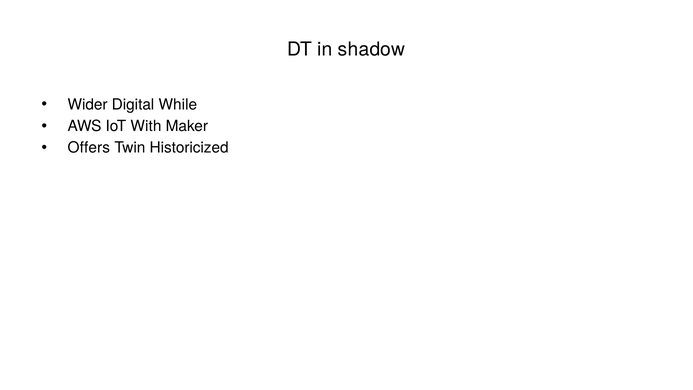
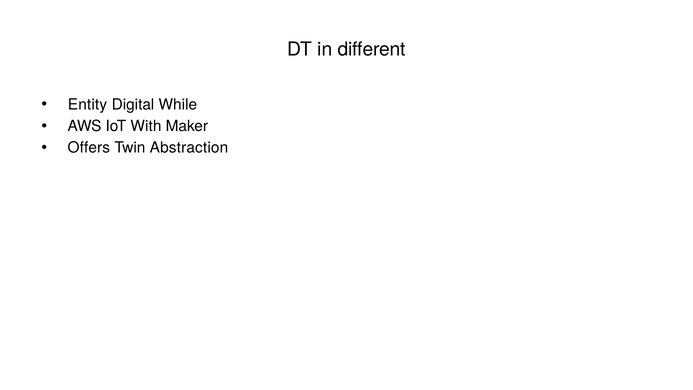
shadow: shadow -> different
Wider: Wider -> Entity
Historicized: Historicized -> Abstraction
